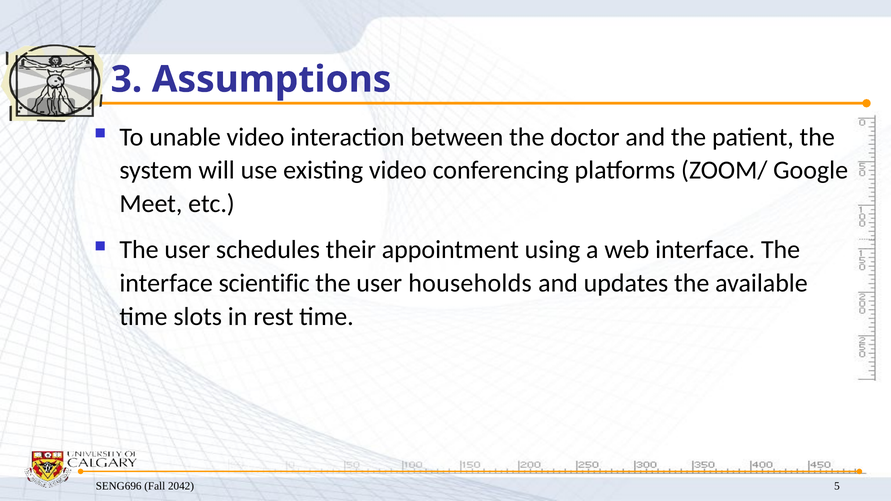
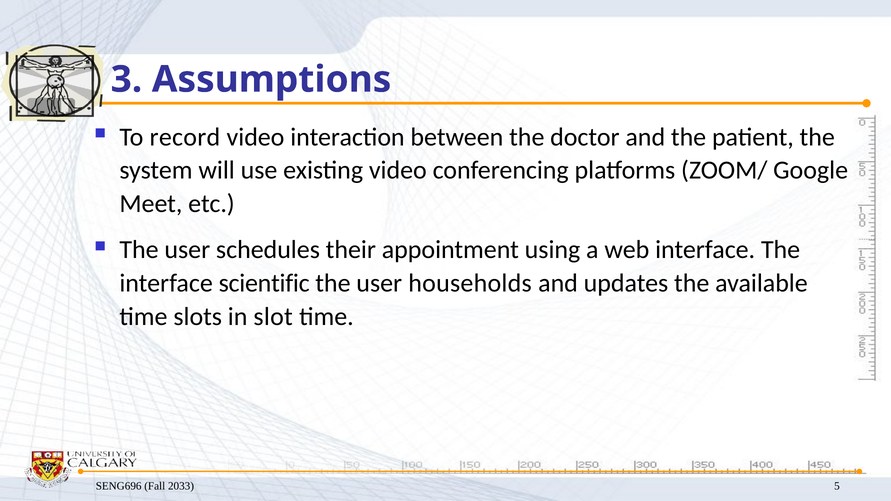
unable: unable -> record
rest: rest -> slot
2042: 2042 -> 2033
